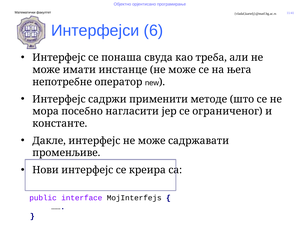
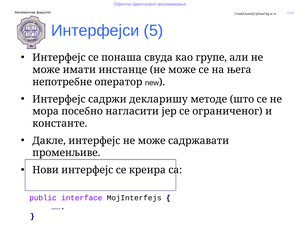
6: 6 -> 5
треба: треба -> групе
применити: применити -> декларишу
